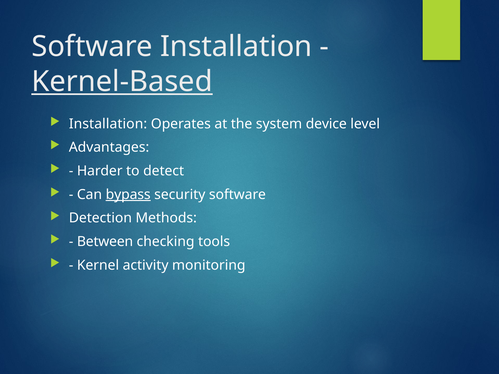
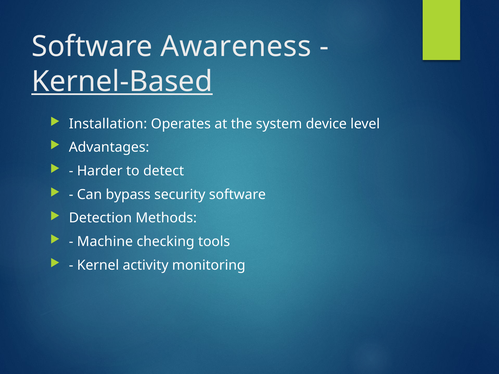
Software Installation: Installation -> Awareness
bypass underline: present -> none
Between: Between -> Machine
